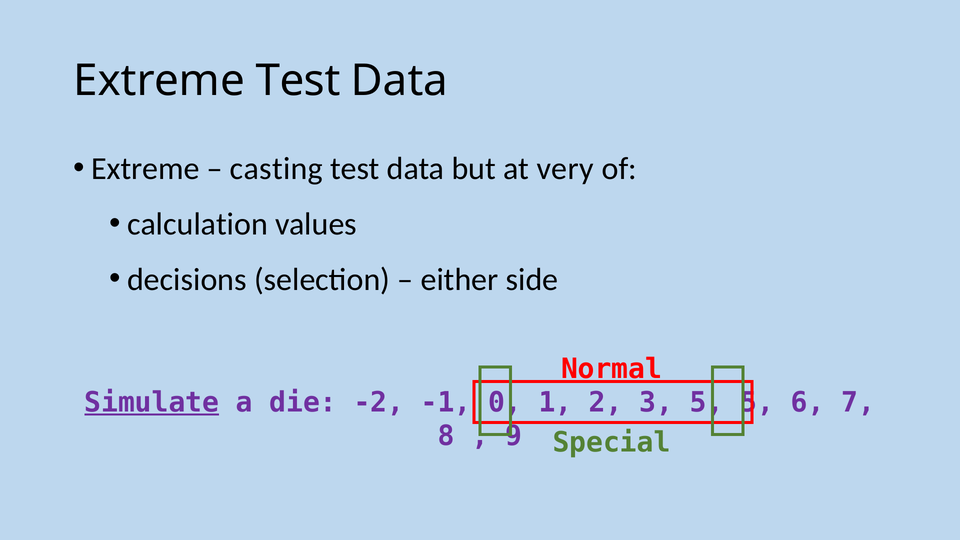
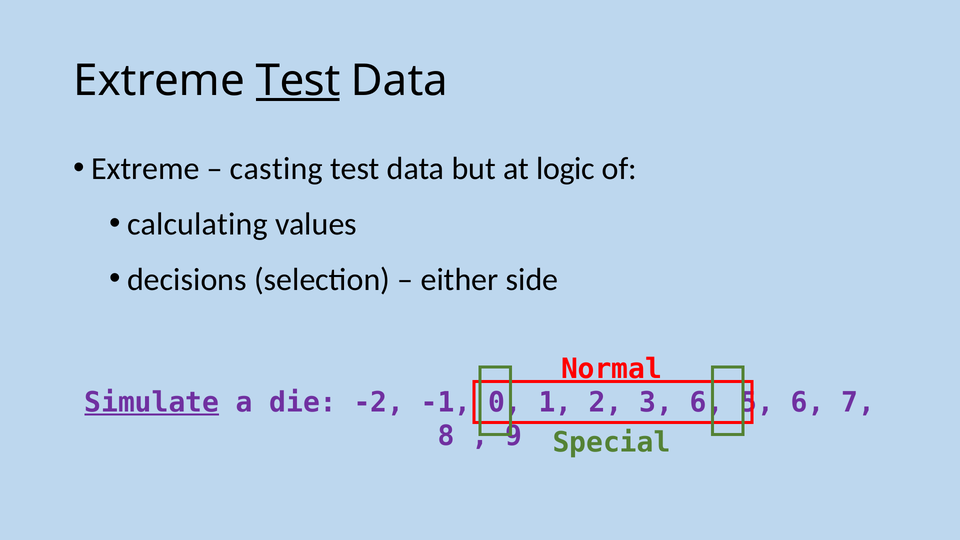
Test at (298, 81) underline: none -> present
very: very -> logic
calculation: calculation -> calculating
3 5: 5 -> 6
